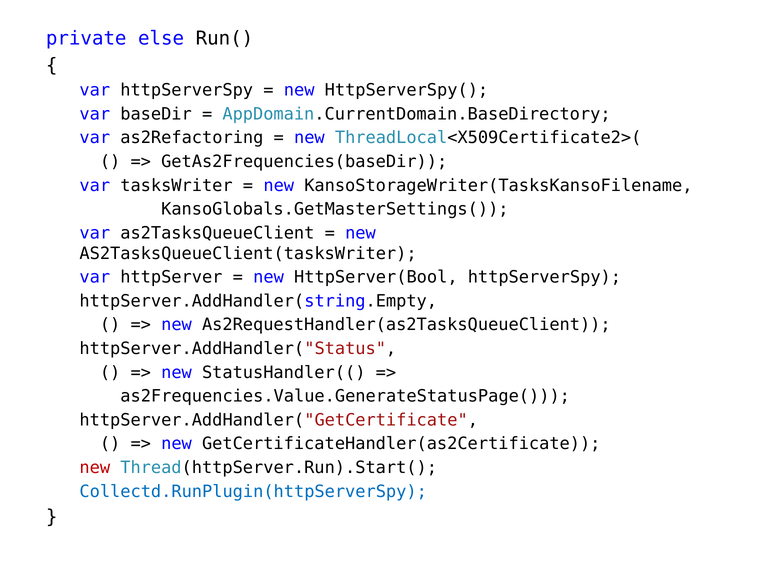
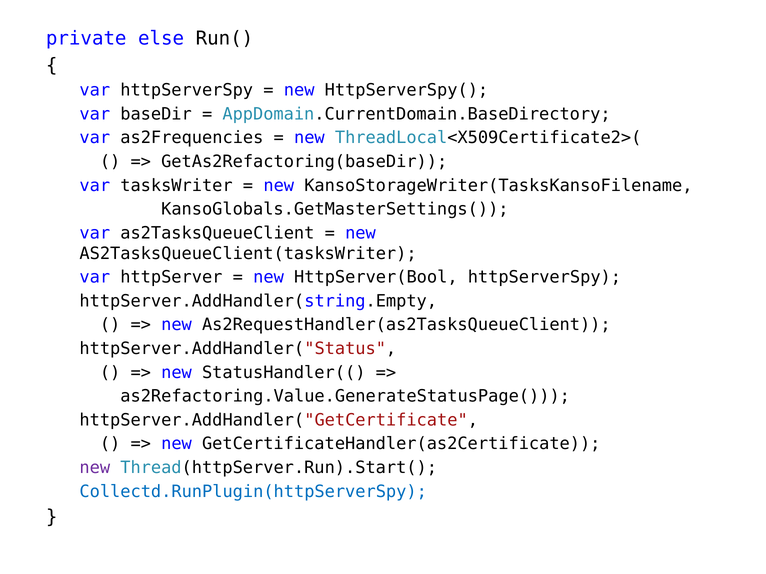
as2Refactoring: as2Refactoring -> as2Frequencies
GetAs2Frequencies(baseDir: GetAs2Frequencies(baseDir -> GetAs2Refactoring(baseDir
as2Frequencies.Value.GenerateStatusPage(: as2Frequencies.Value.GenerateStatusPage( -> as2Refactoring.Value.GenerateStatusPage(
new at (95, 468) colour: red -> purple
